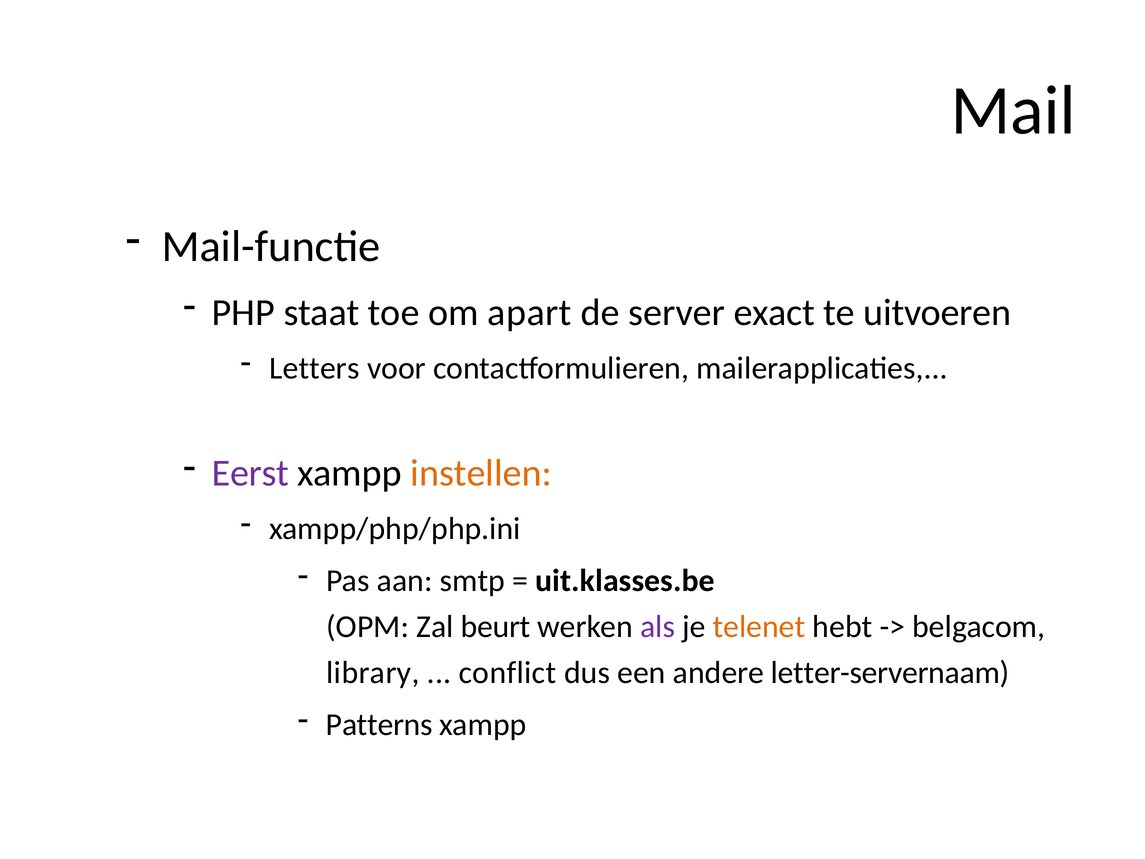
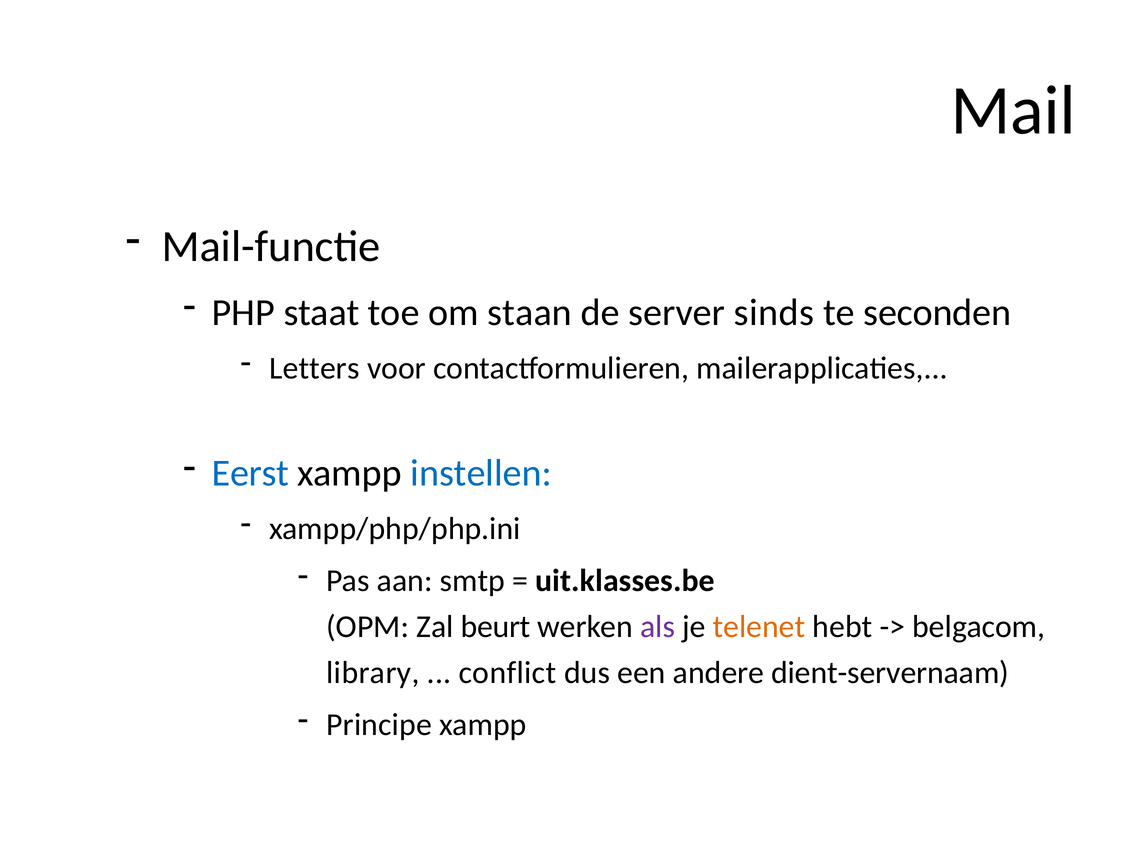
apart: apart -> staan
exact: exact -> sinds
uitvoeren: uitvoeren -> seconden
Eerst colour: purple -> blue
instellen colour: orange -> blue
letter-servernaam: letter-servernaam -> dient-servernaam
Patterns: Patterns -> Principe
